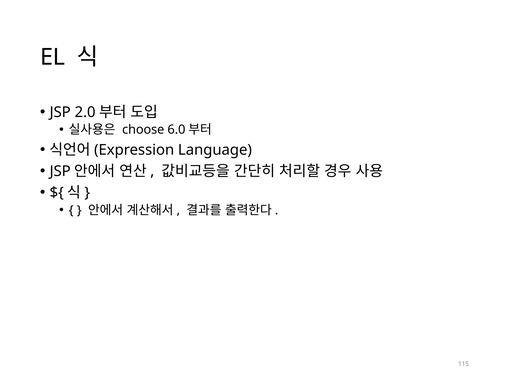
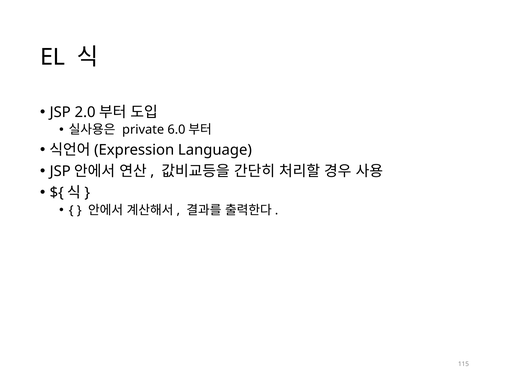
choose: choose -> private
